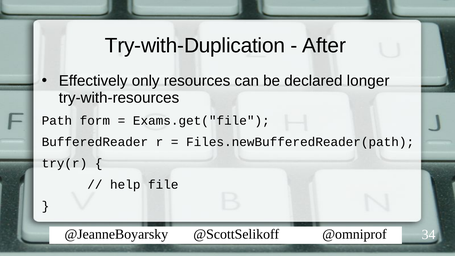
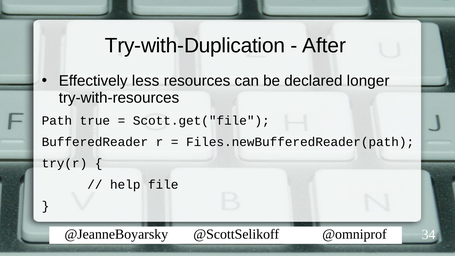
only: only -> less
form: form -> true
Exams.get("file: Exams.get("file -> Scott.get("file
